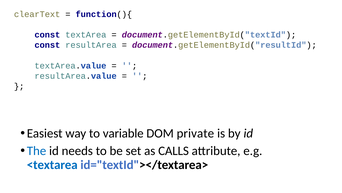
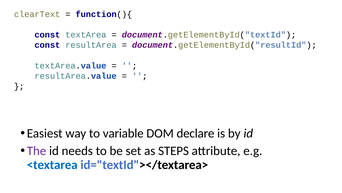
private: private -> declare
The colour: blue -> purple
CALLS: CALLS -> STEPS
